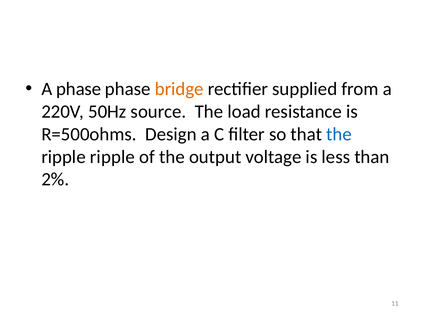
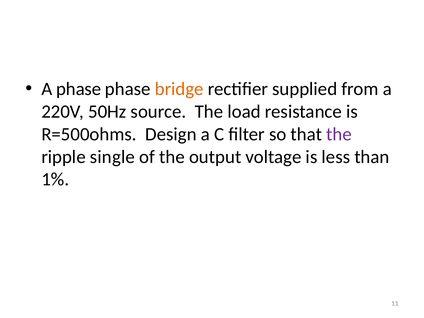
the at (339, 134) colour: blue -> purple
ripple ripple: ripple -> single
2%: 2% -> 1%
